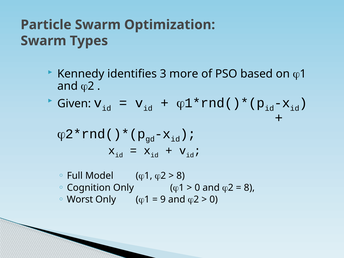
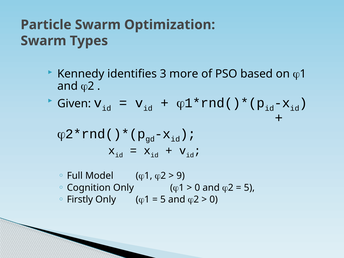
8 at (181, 176): 8 -> 9
8 at (249, 188): 8 -> 5
Worst: Worst -> Firstly
9 at (163, 199): 9 -> 5
